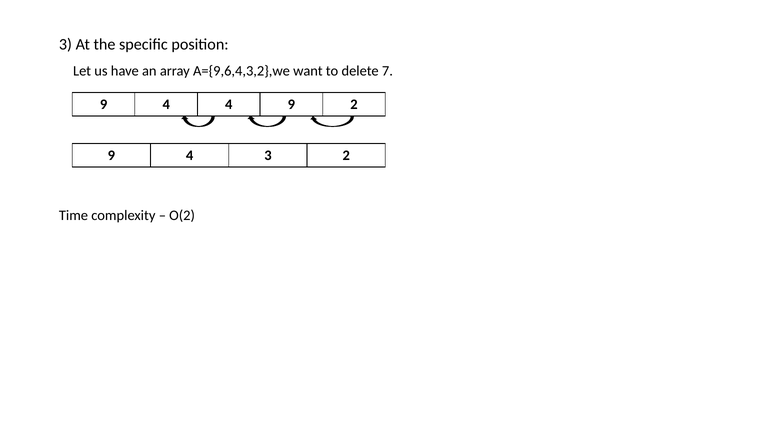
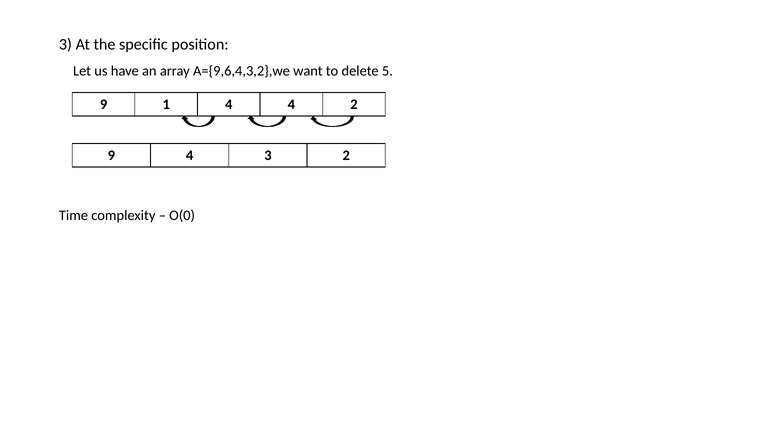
7: 7 -> 5
4 at (166, 104): 4 -> 1
4 9: 9 -> 4
O(2: O(2 -> O(0
